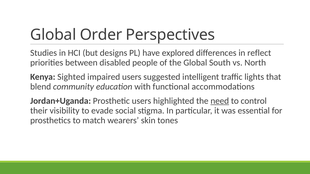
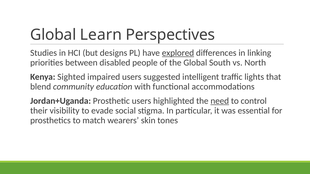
Order: Order -> Learn
explored underline: none -> present
reflect: reflect -> linking
